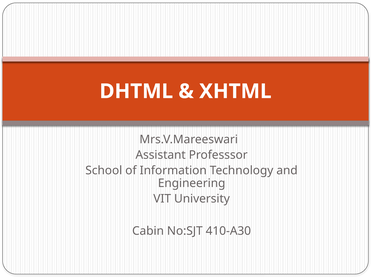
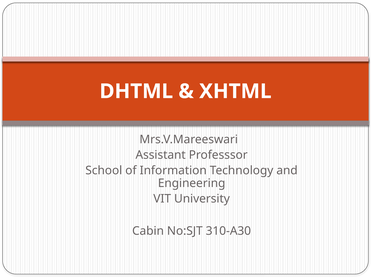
410-A30: 410-A30 -> 310-A30
